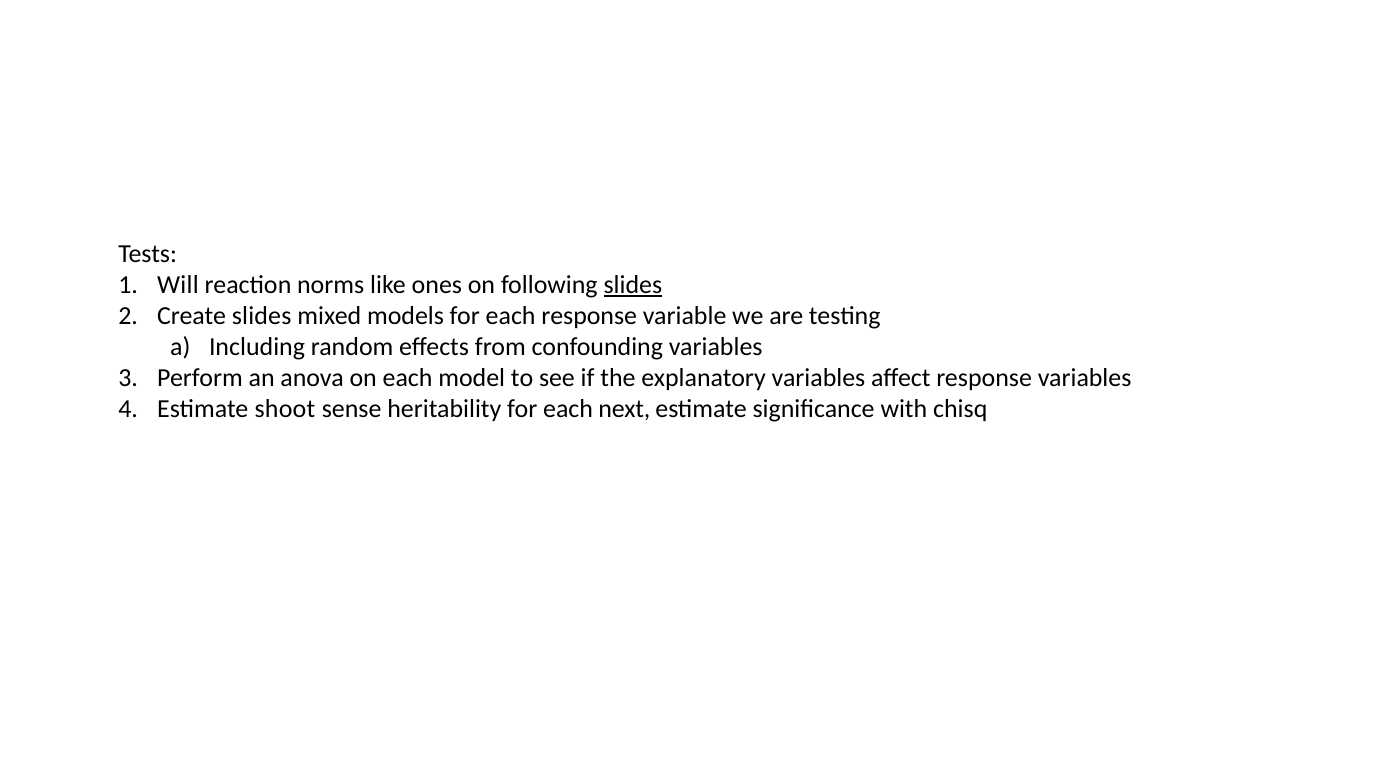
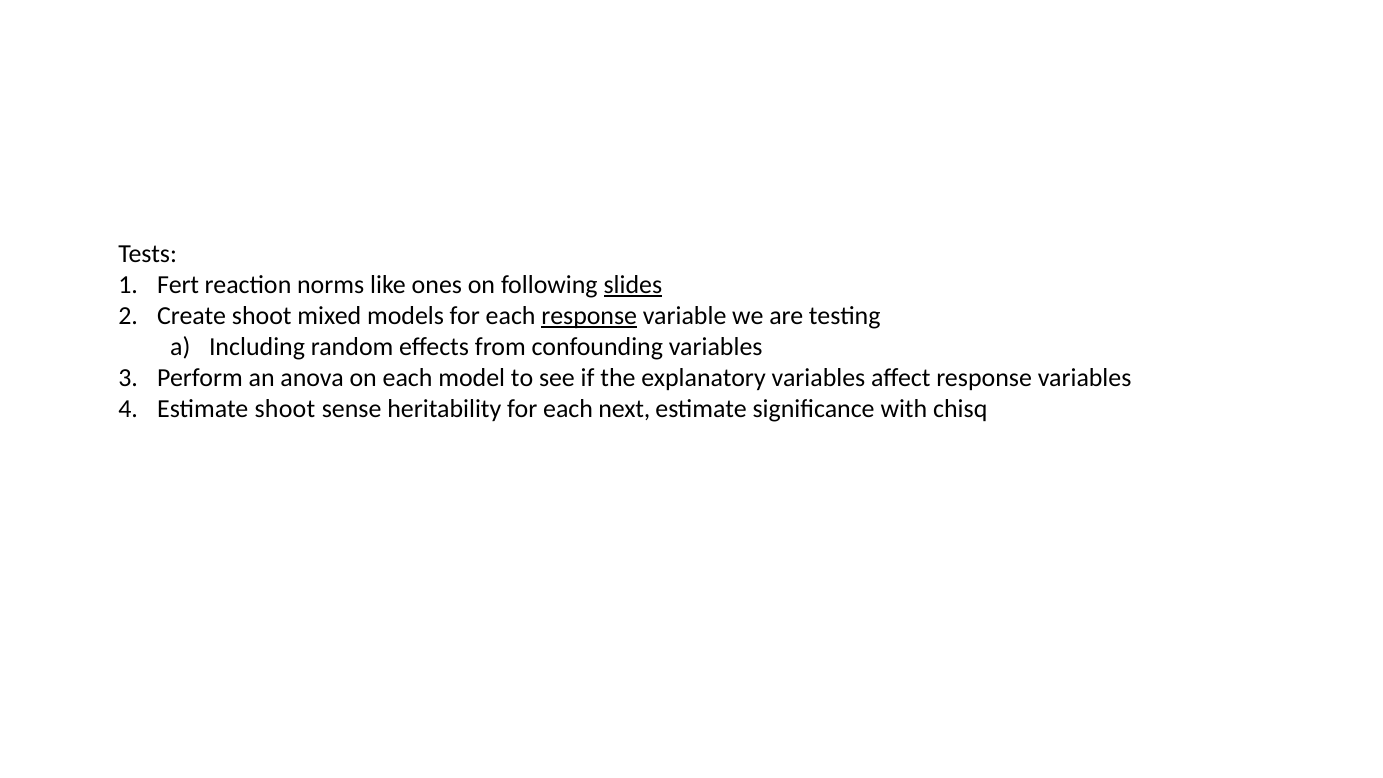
Will: Will -> Fert
Create slides: slides -> shoot
response at (589, 316) underline: none -> present
